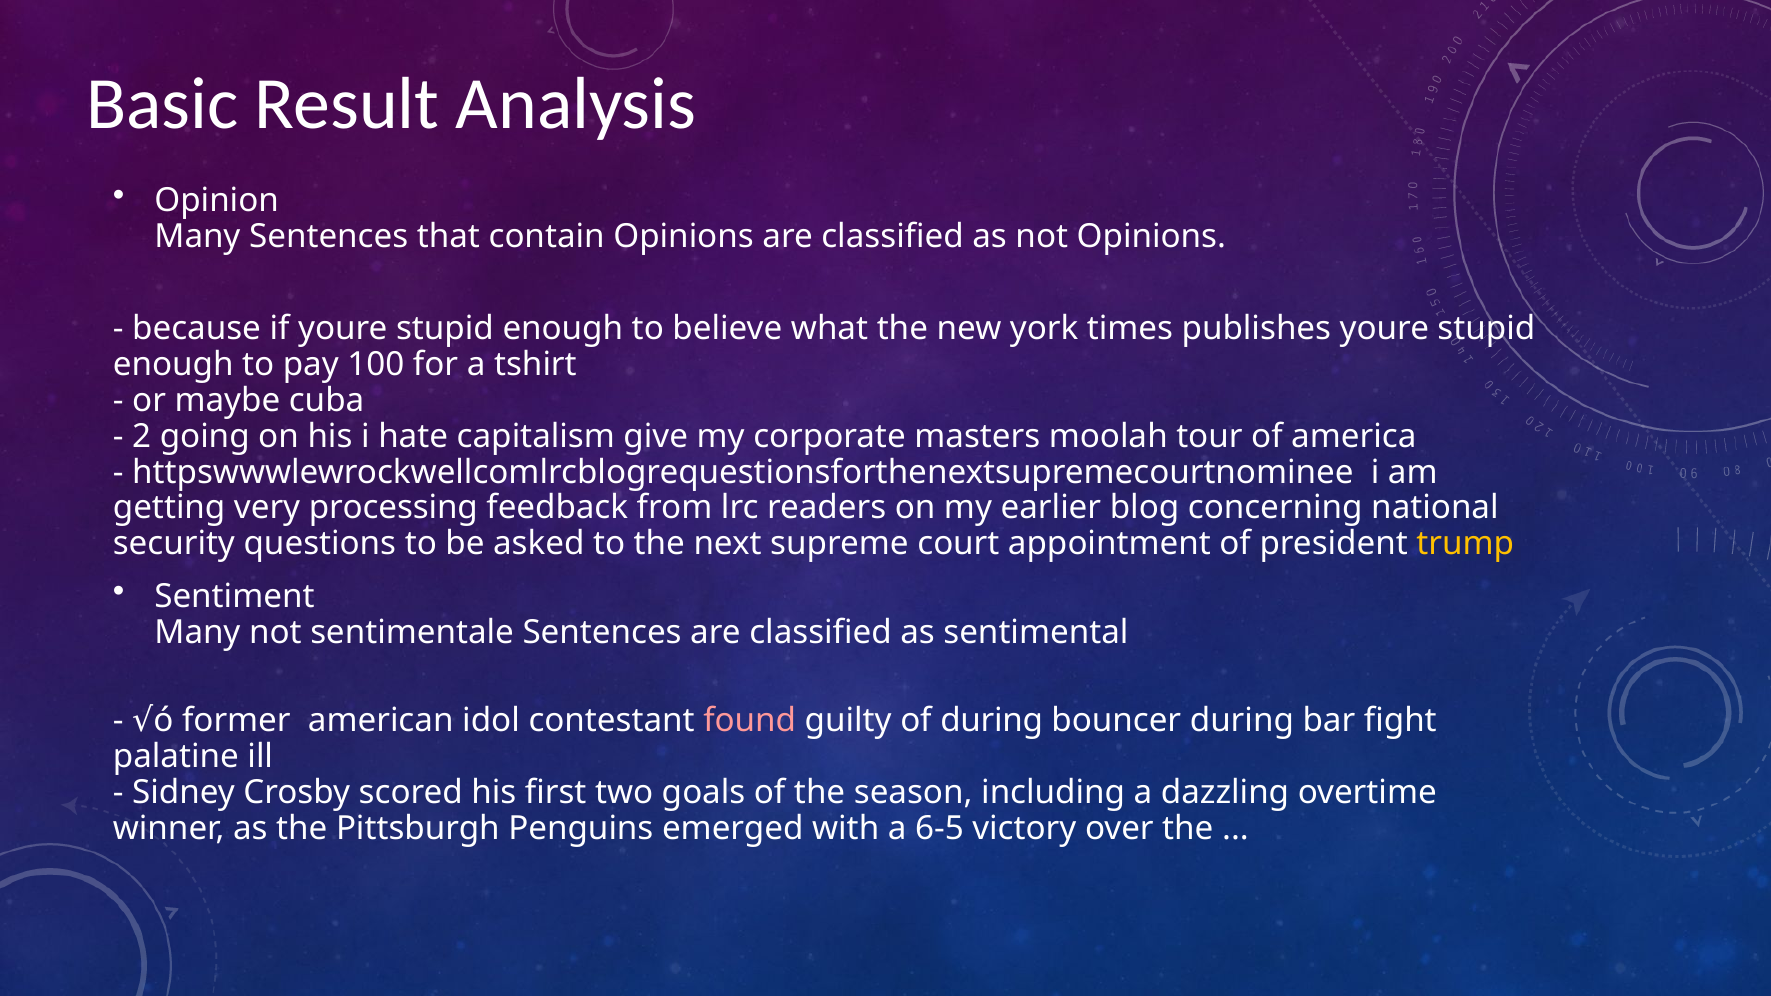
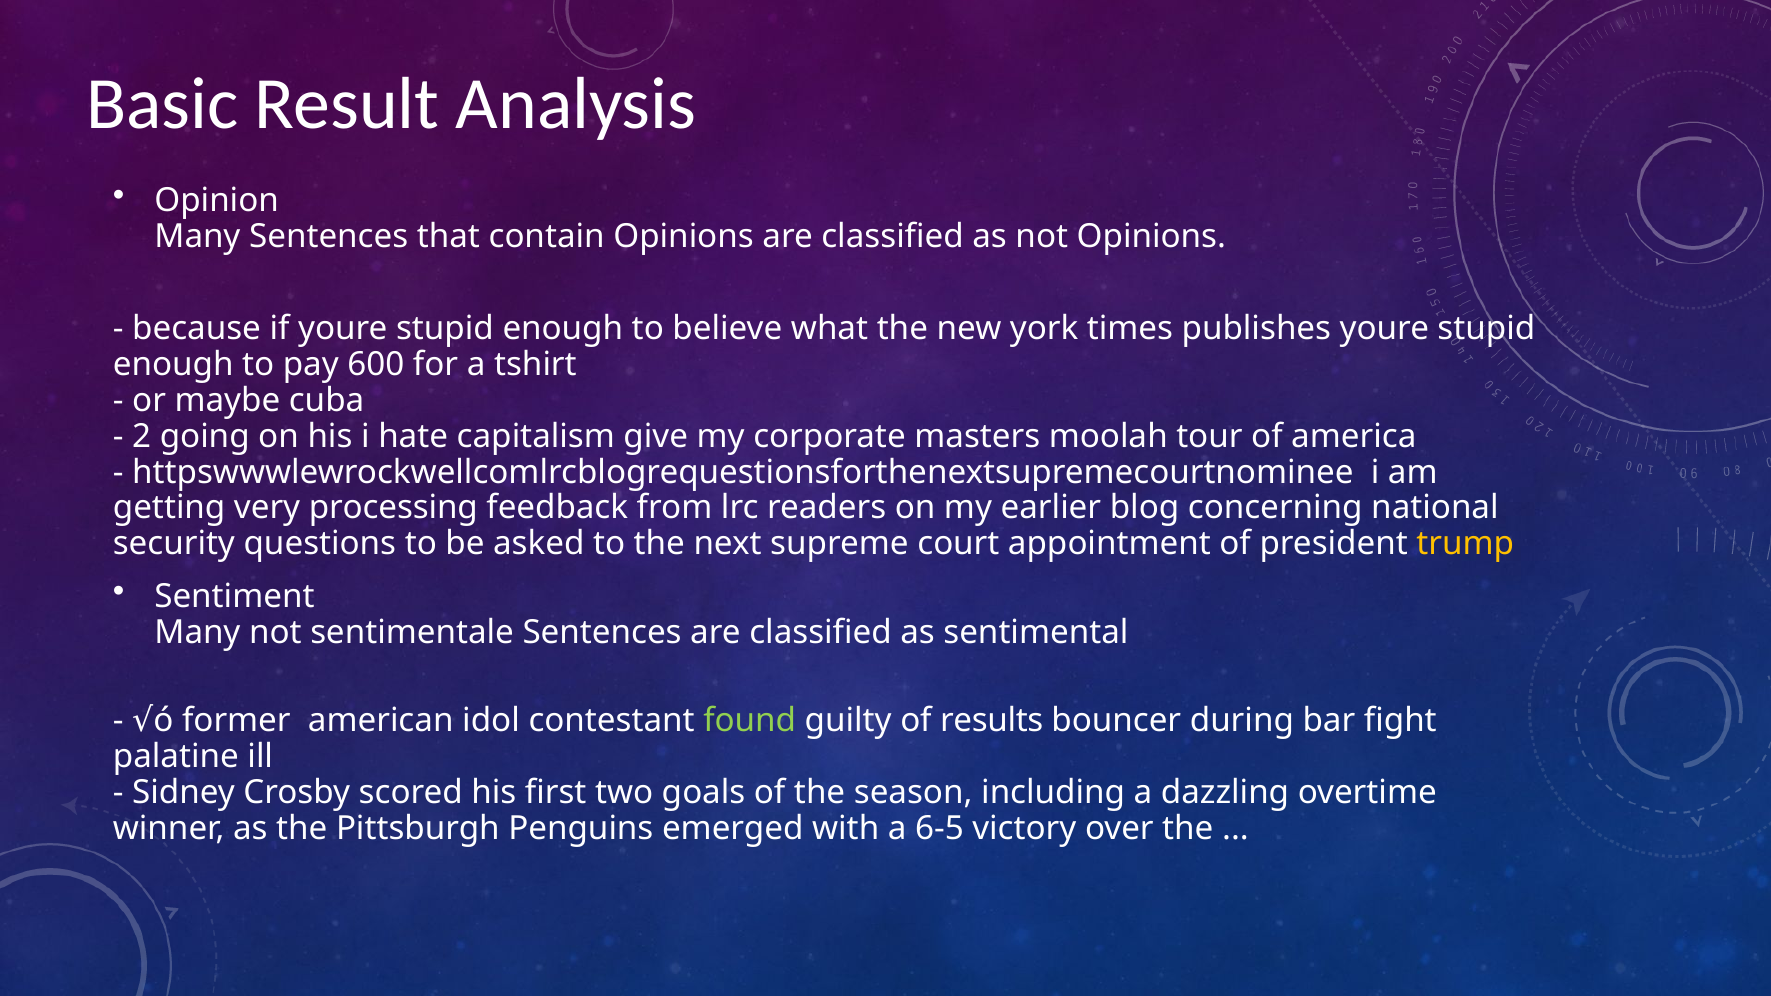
100: 100 -> 600
found colour: pink -> light green
of during: during -> results
